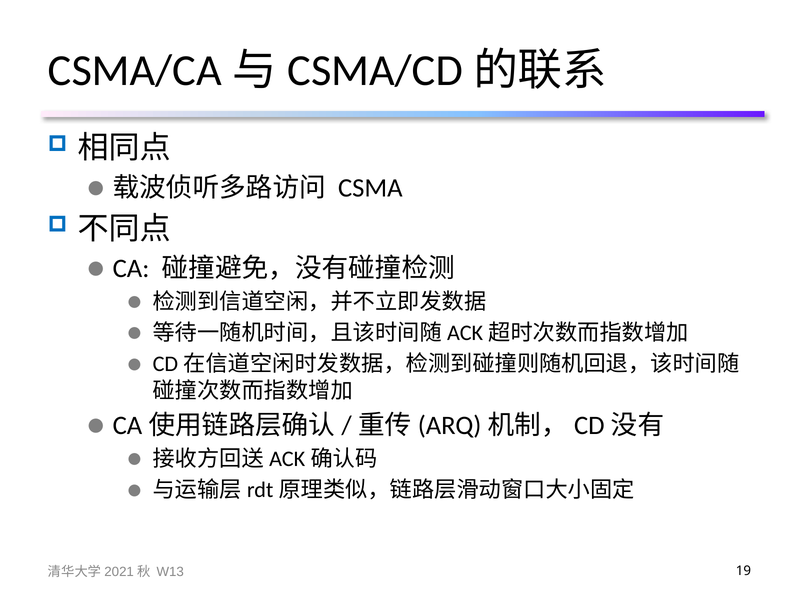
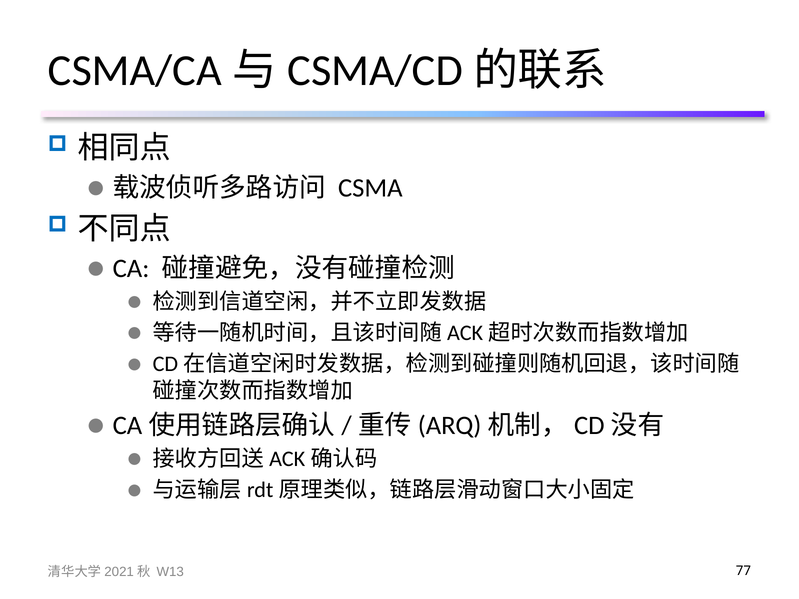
19: 19 -> 77
